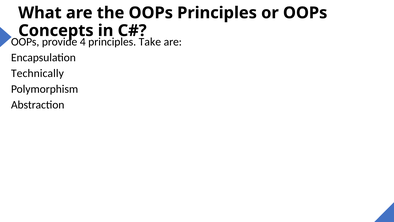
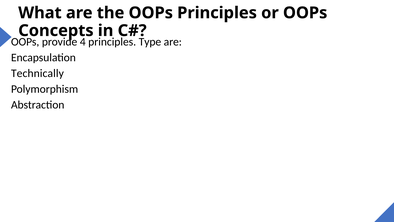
Take: Take -> Type
